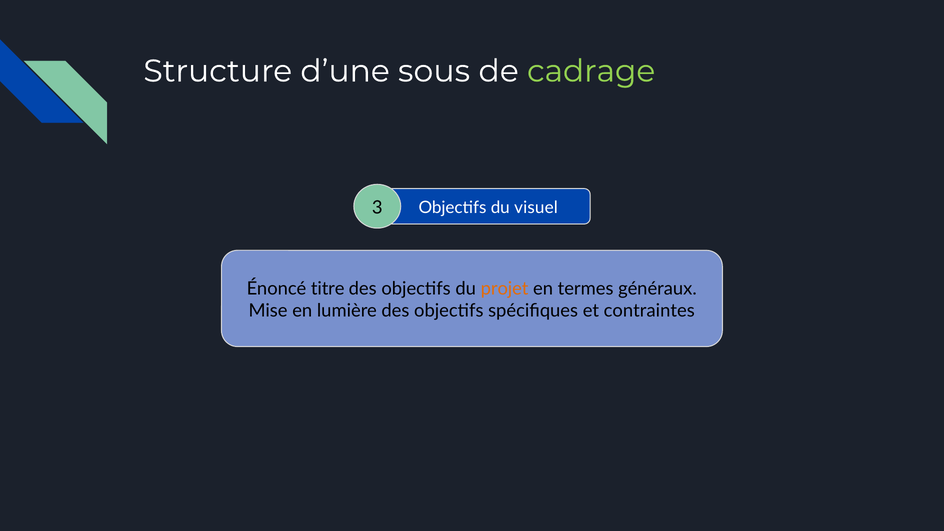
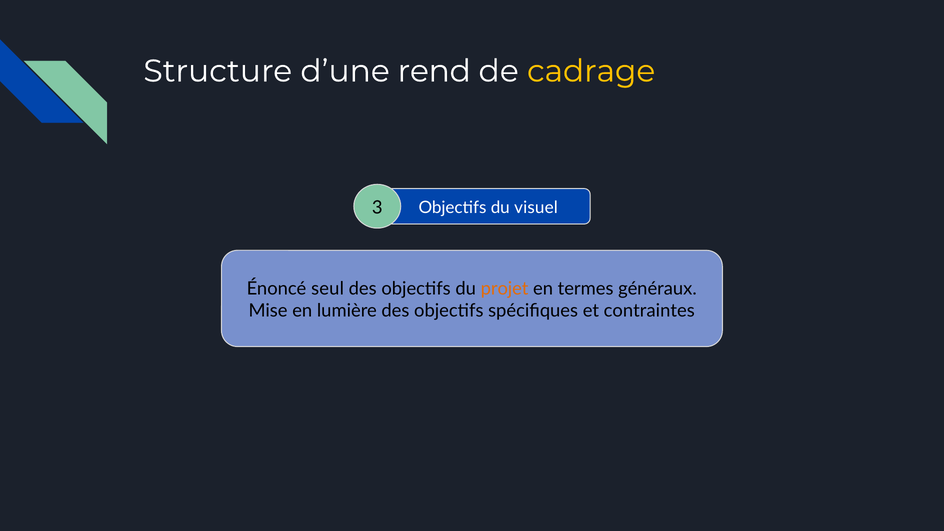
sous: sous -> rend
cadrage colour: light green -> yellow
titre: titre -> seul
